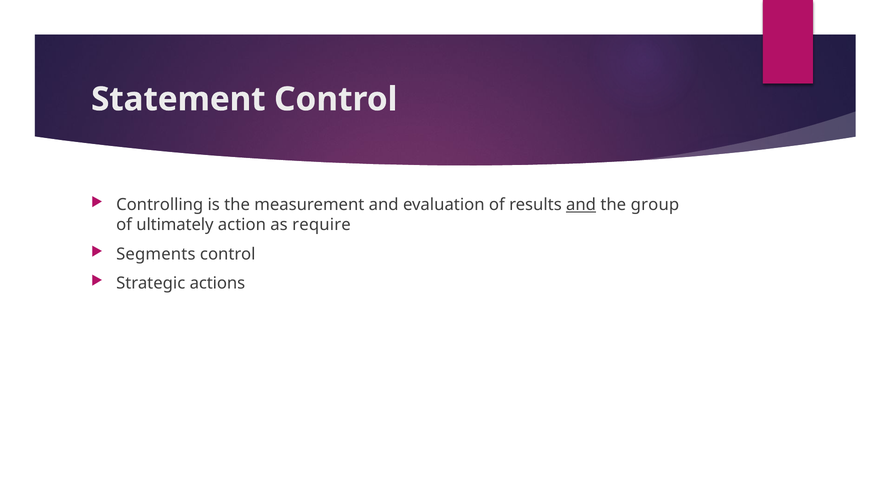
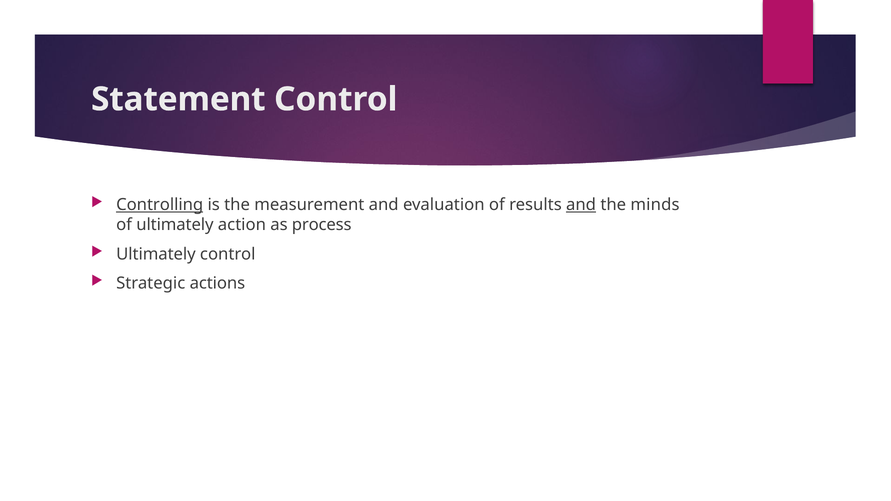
Controlling underline: none -> present
group: group -> minds
require: require -> process
Segments at (156, 254): Segments -> Ultimately
